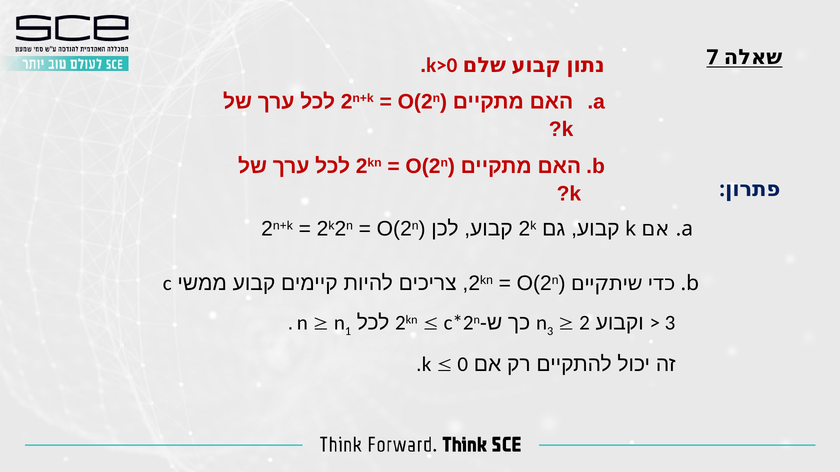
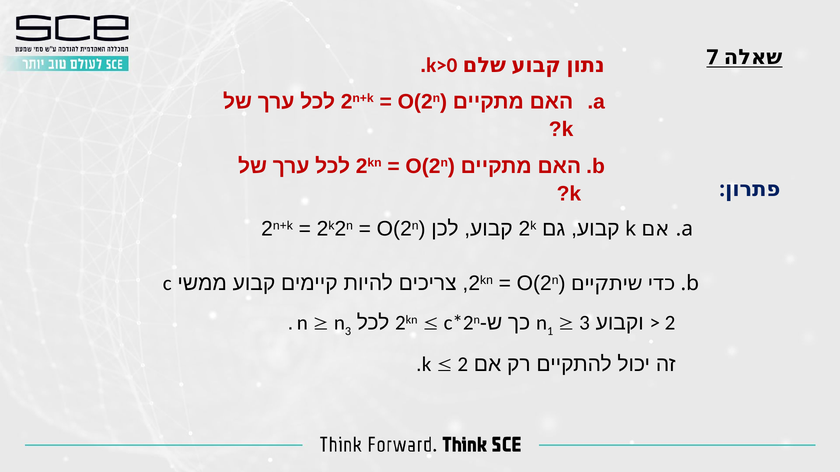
n 1: 1 -> 3
n 3: 3 -> 1
2 at (585, 323): 2 -> 3
3 at (670, 323): 3 -> 2
0 at (463, 364): 0 -> 2
